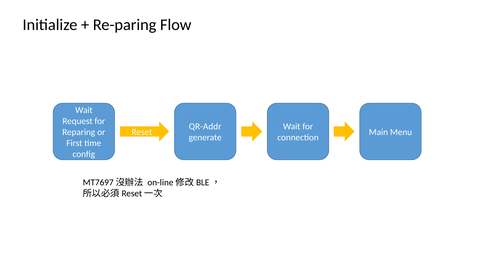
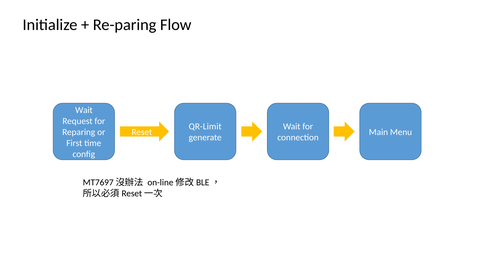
QR-Addr: QR-Addr -> QR-Limit
